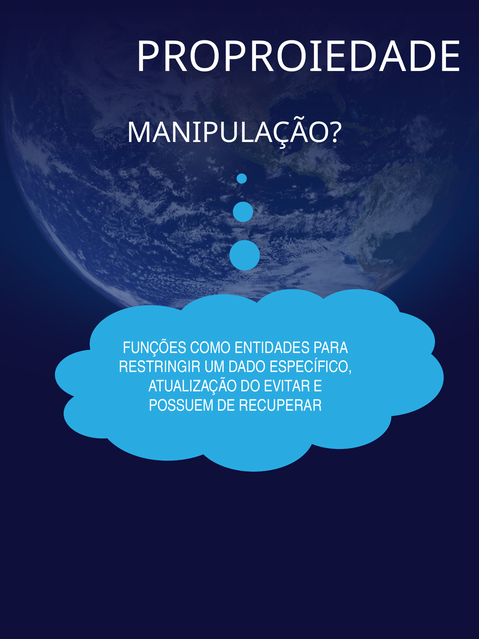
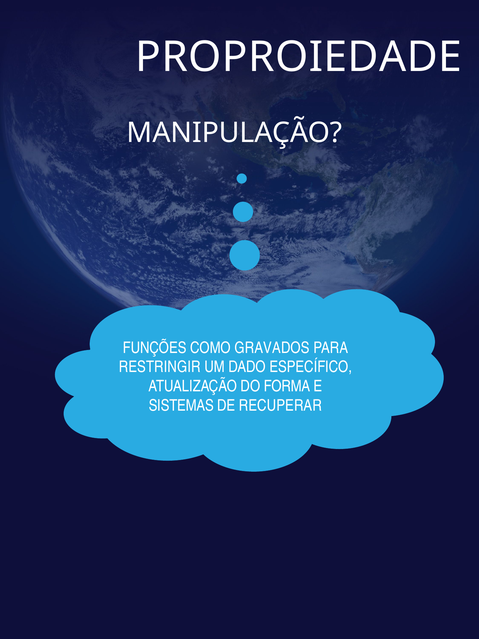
ENTIDADES: ENTIDADES -> GRAVADOS
EVITAR: EVITAR -> FORMA
POSSUEM: POSSUEM -> SISTEMAS
